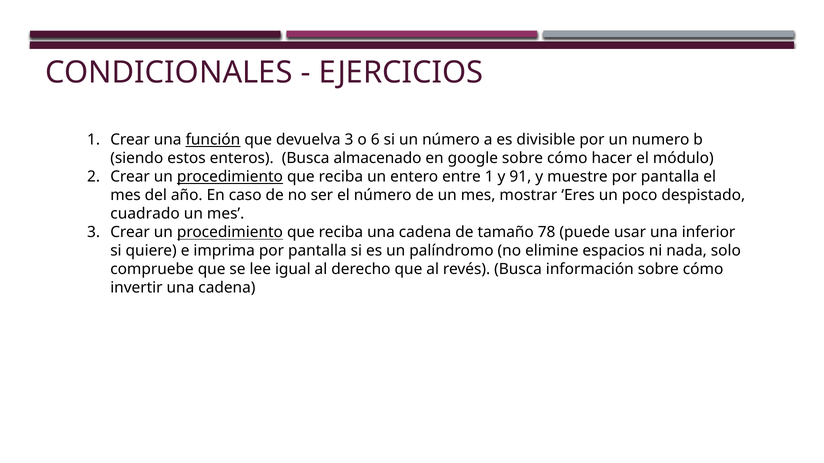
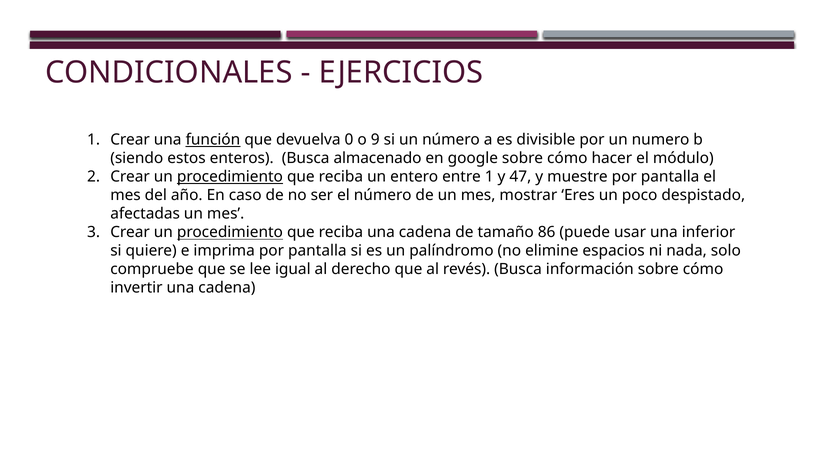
devuelva 3: 3 -> 0
6: 6 -> 9
91: 91 -> 47
cuadrado: cuadrado -> afectadas
78: 78 -> 86
